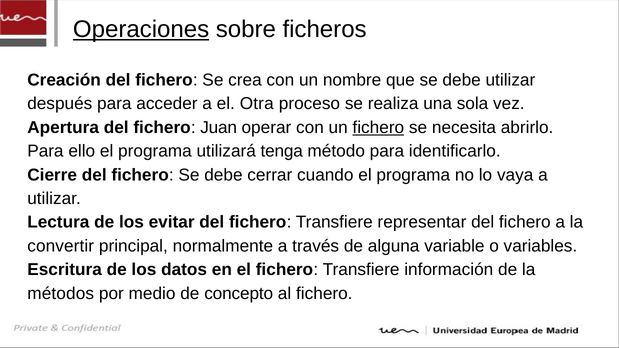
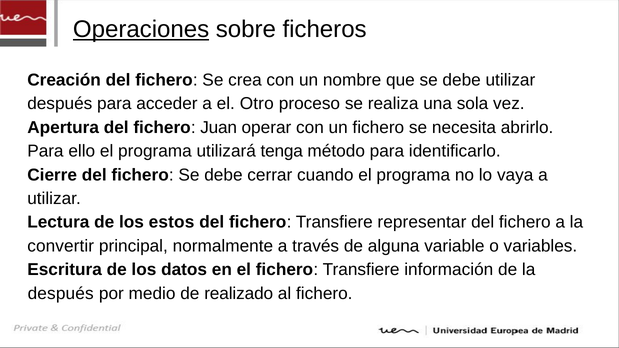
Otra: Otra -> Otro
fichero at (378, 128) underline: present -> none
evitar: evitar -> estos
métodos at (61, 294): métodos -> después
concepto: concepto -> realizado
